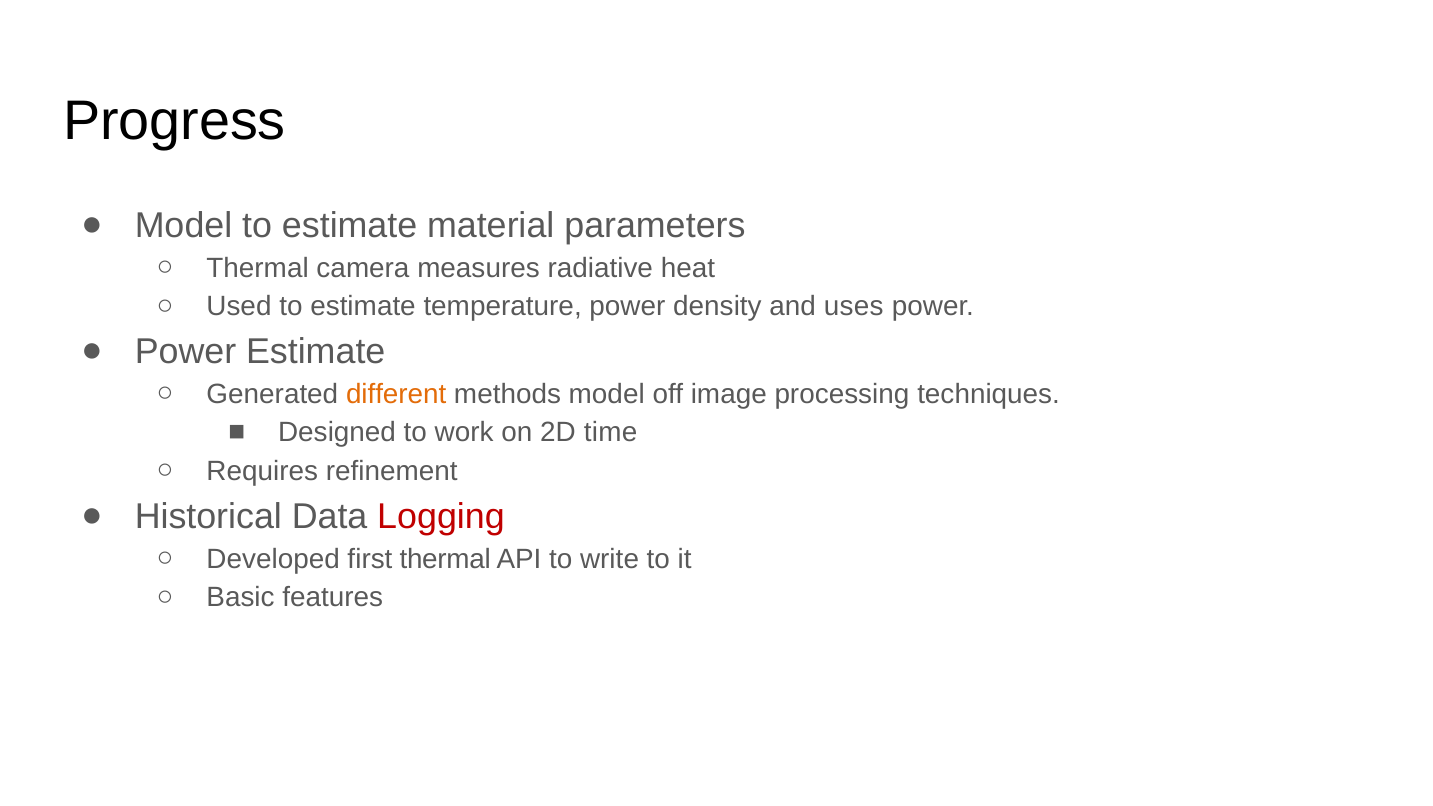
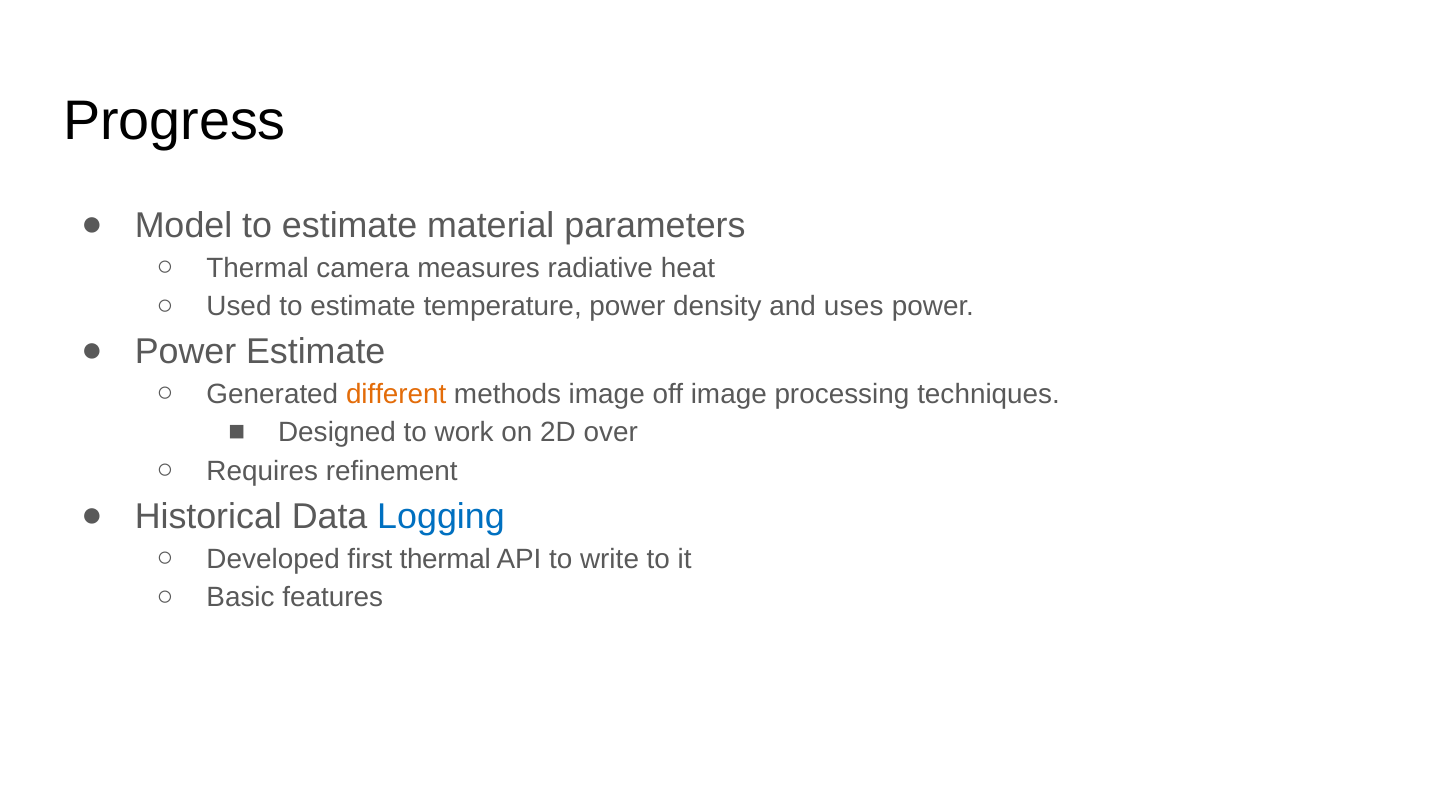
methods model: model -> image
time: time -> over
Logging colour: red -> blue
